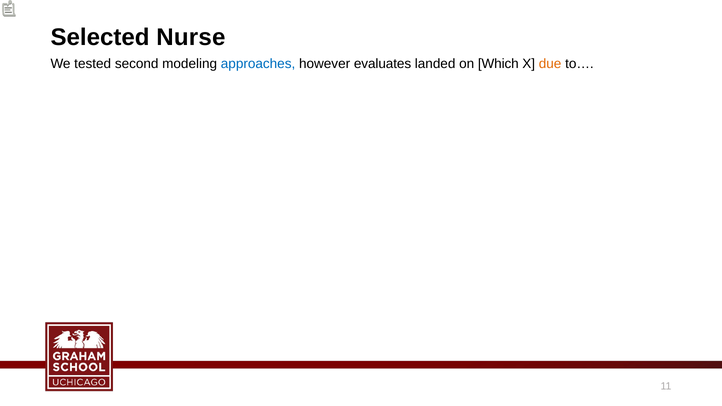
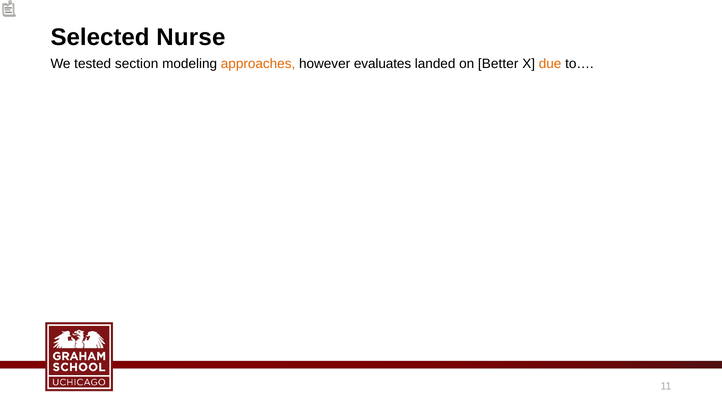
second: second -> section
approaches colour: blue -> orange
Which: Which -> Better
